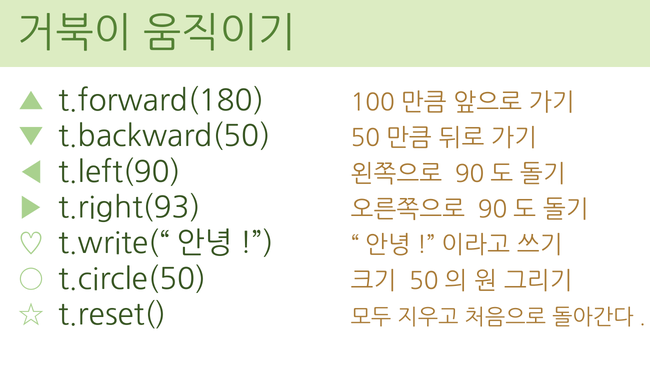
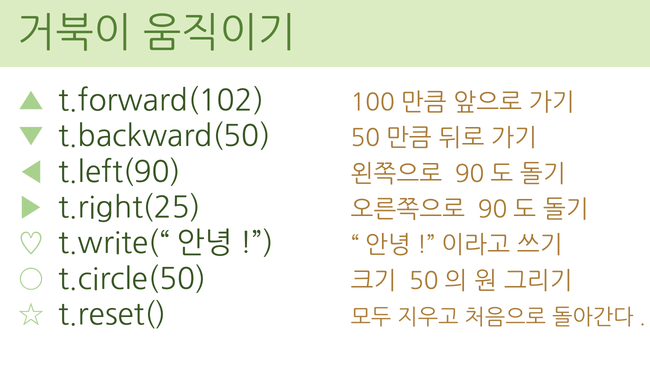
t.forward(180: t.forward(180 -> t.forward(102
t.right(93: t.right(93 -> t.right(25
